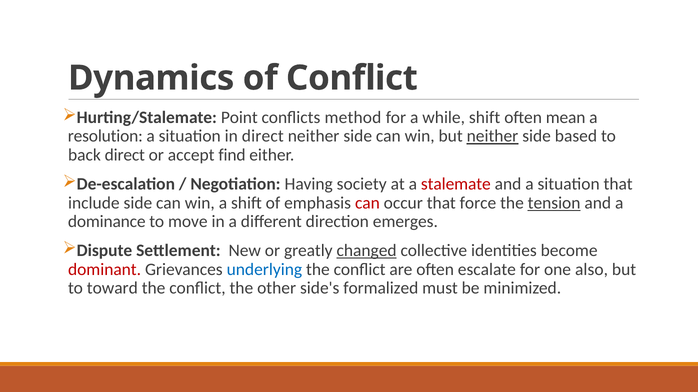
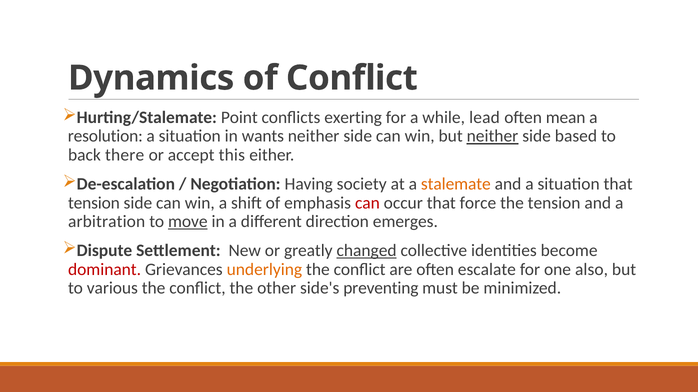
method: method -> exerting
while shift: shift -> lead
in direct: direct -> wants
back direct: direct -> there
find: find -> this
stalemate colour: red -> orange
include at (94, 203): include -> tension
tension at (554, 203) underline: present -> none
dominance: dominance -> arbitration
move underline: none -> present
underlying colour: blue -> orange
toward: toward -> various
formalized: formalized -> preventing
